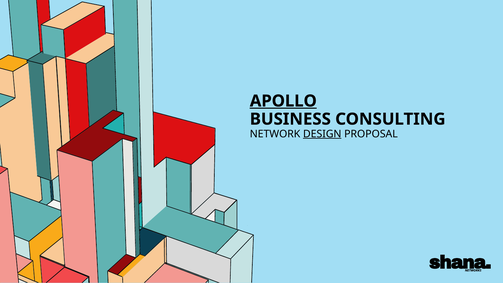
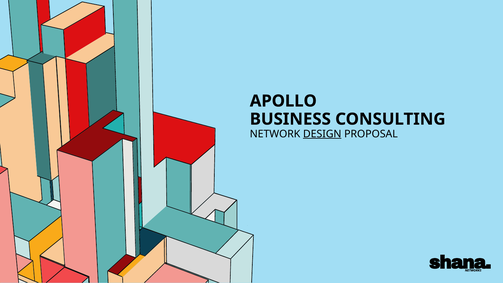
APOLLO underline: present -> none
